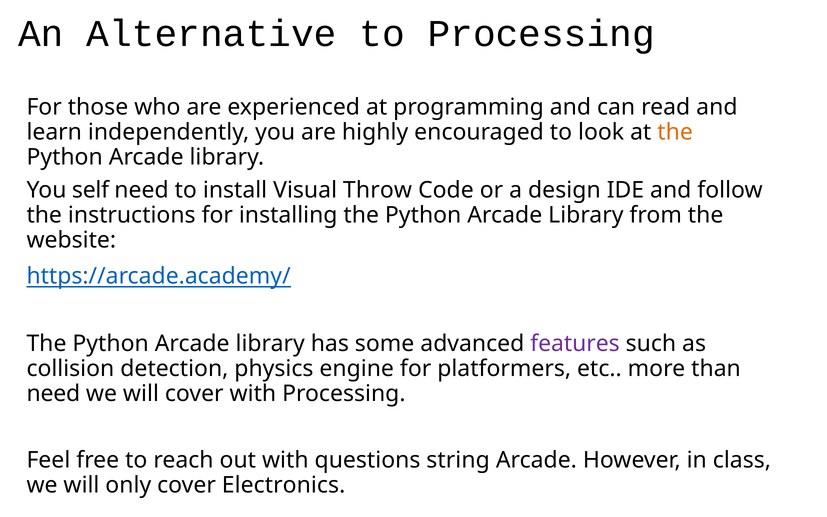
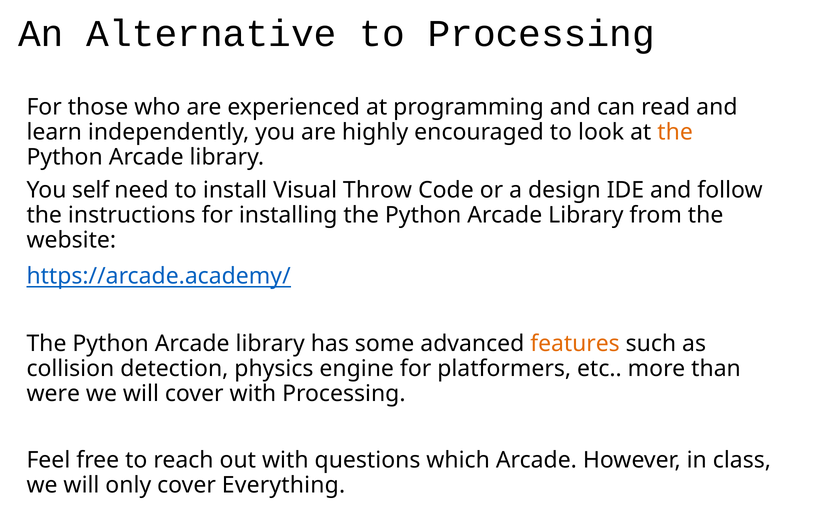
features colour: purple -> orange
need at (53, 393): need -> were
string: string -> which
Electronics: Electronics -> Everything
